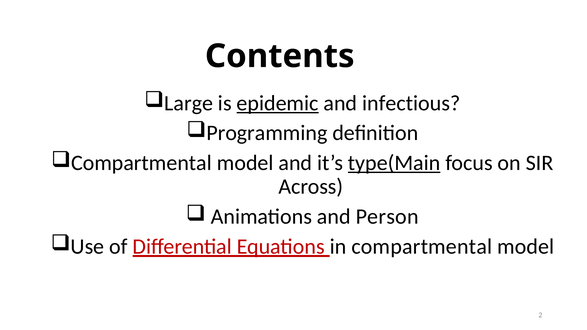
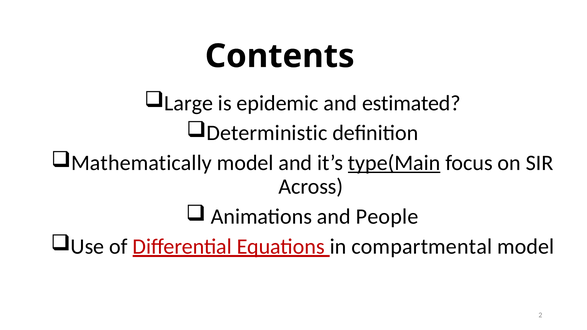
epidemic underline: present -> none
infectious: infectious -> estimated
Programming: Programming -> Deterministic
Compartmental at (141, 163): Compartmental -> Mathematically
Person: Person -> People
